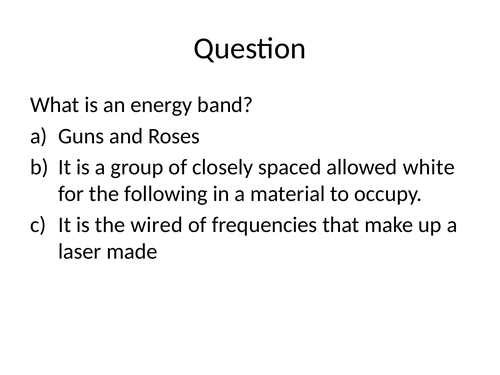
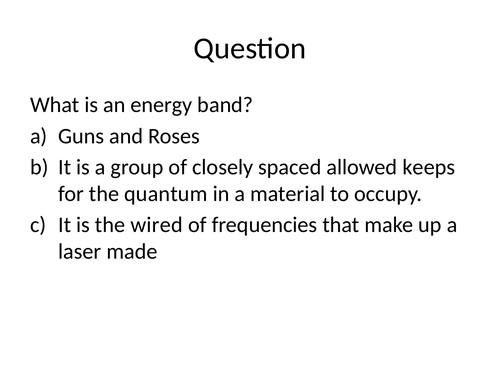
white: white -> keeps
following: following -> quantum
